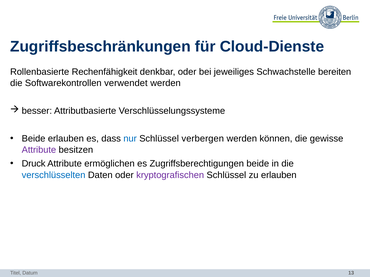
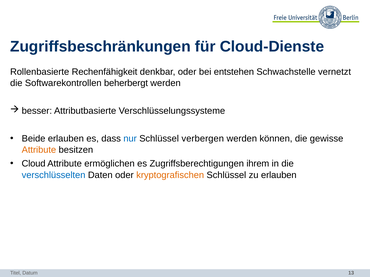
jeweiliges: jeweiliges -> entstehen
bereiten: bereiten -> vernetzt
verwendet: verwendet -> beherbergt
Attribute at (39, 150) colour: purple -> orange
Druck: Druck -> Cloud
Zugriffsberechtigungen beide: beide -> ihrem
kryptografischen colour: purple -> orange
